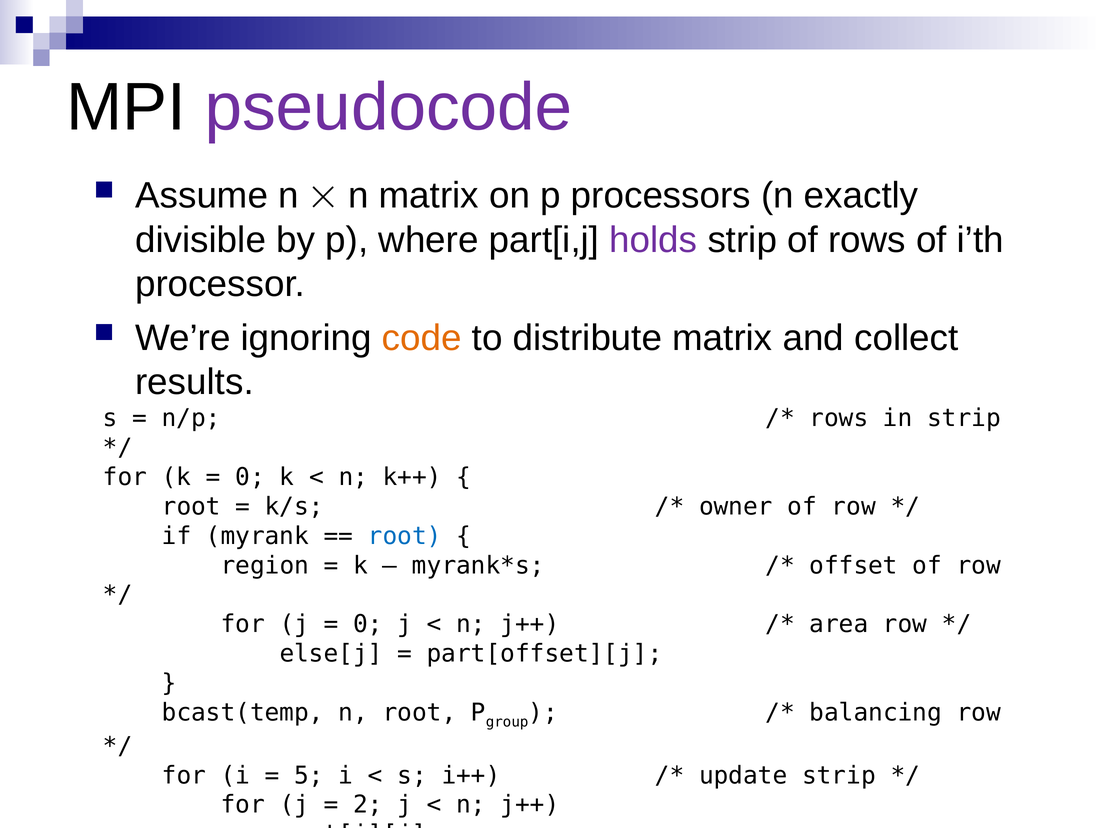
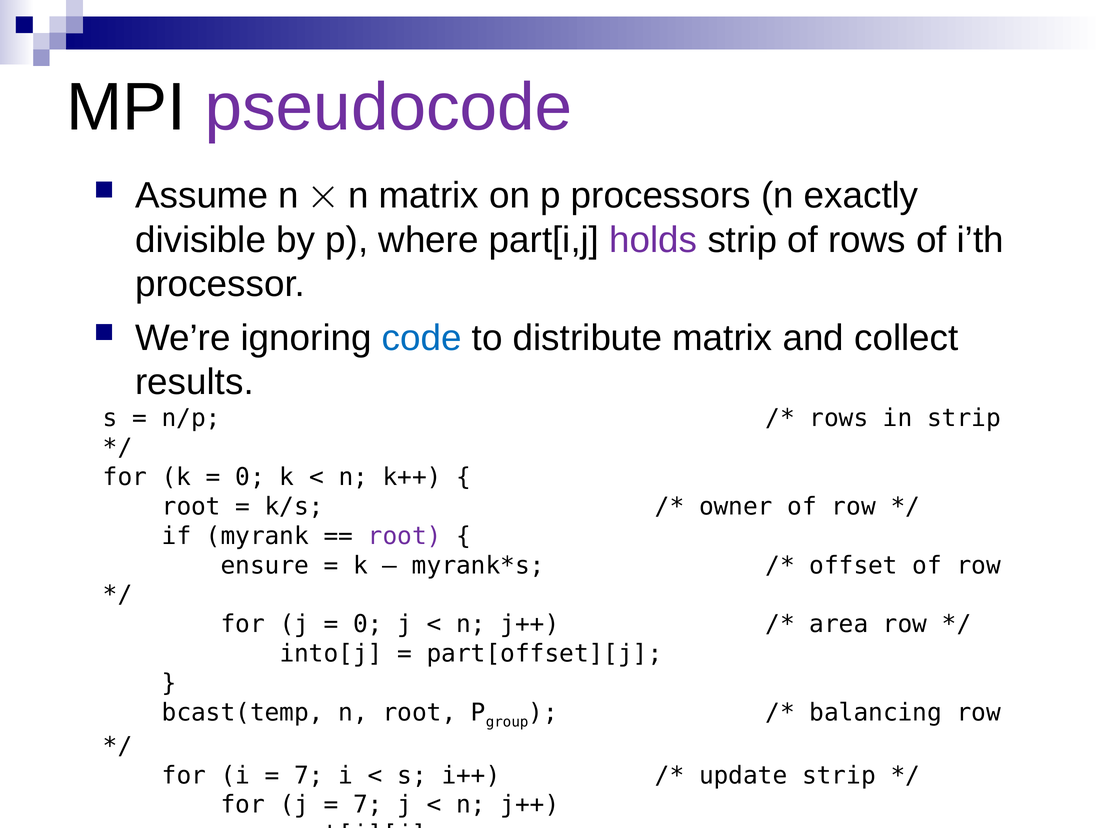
code colour: orange -> blue
root at (405, 536) colour: blue -> purple
region: region -> ensure
else[j: else[j -> into[j
5 at (309, 775): 5 -> 7
2 at (368, 805): 2 -> 7
